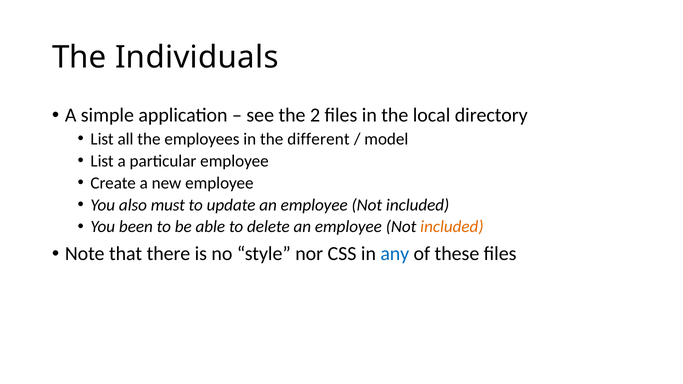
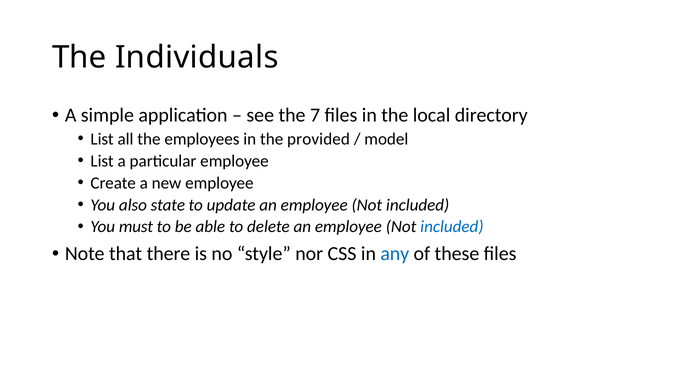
2: 2 -> 7
different: different -> provided
must: must -> state
been: been -> must
included at (452, 227) colour: orange -> blue
